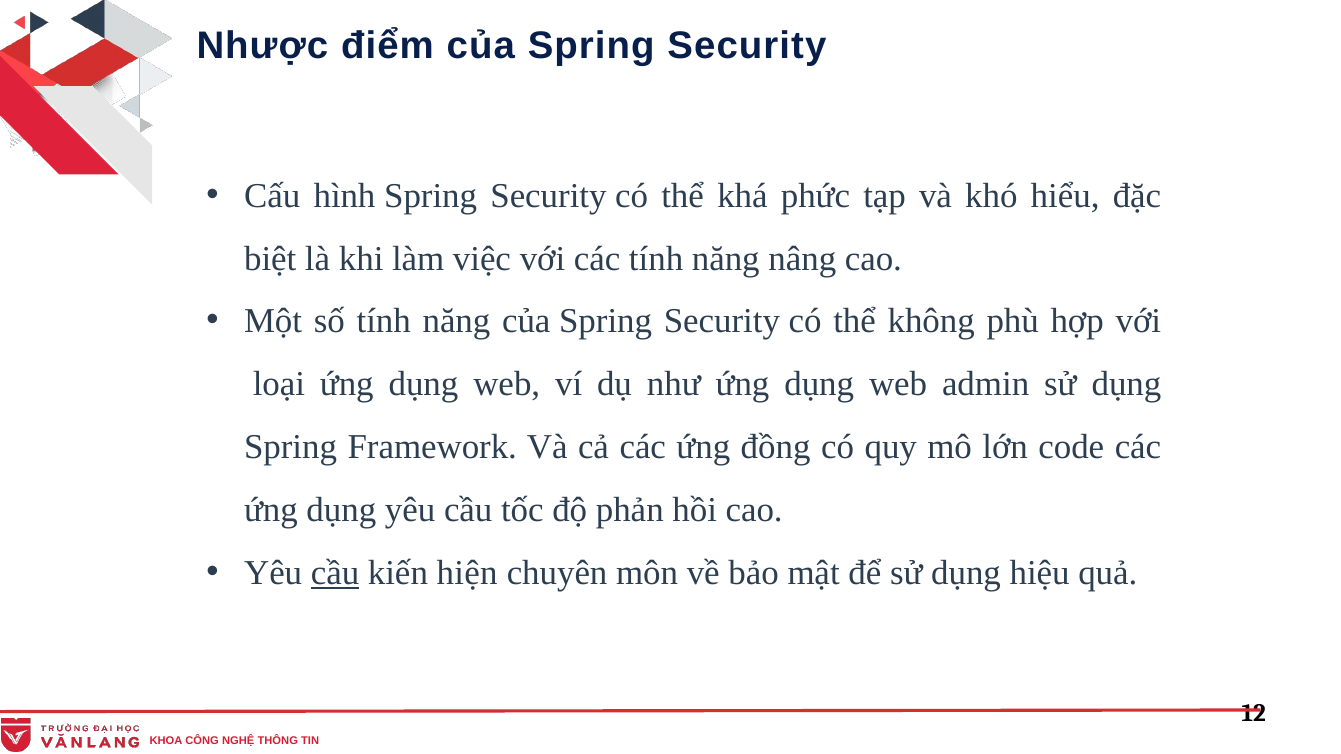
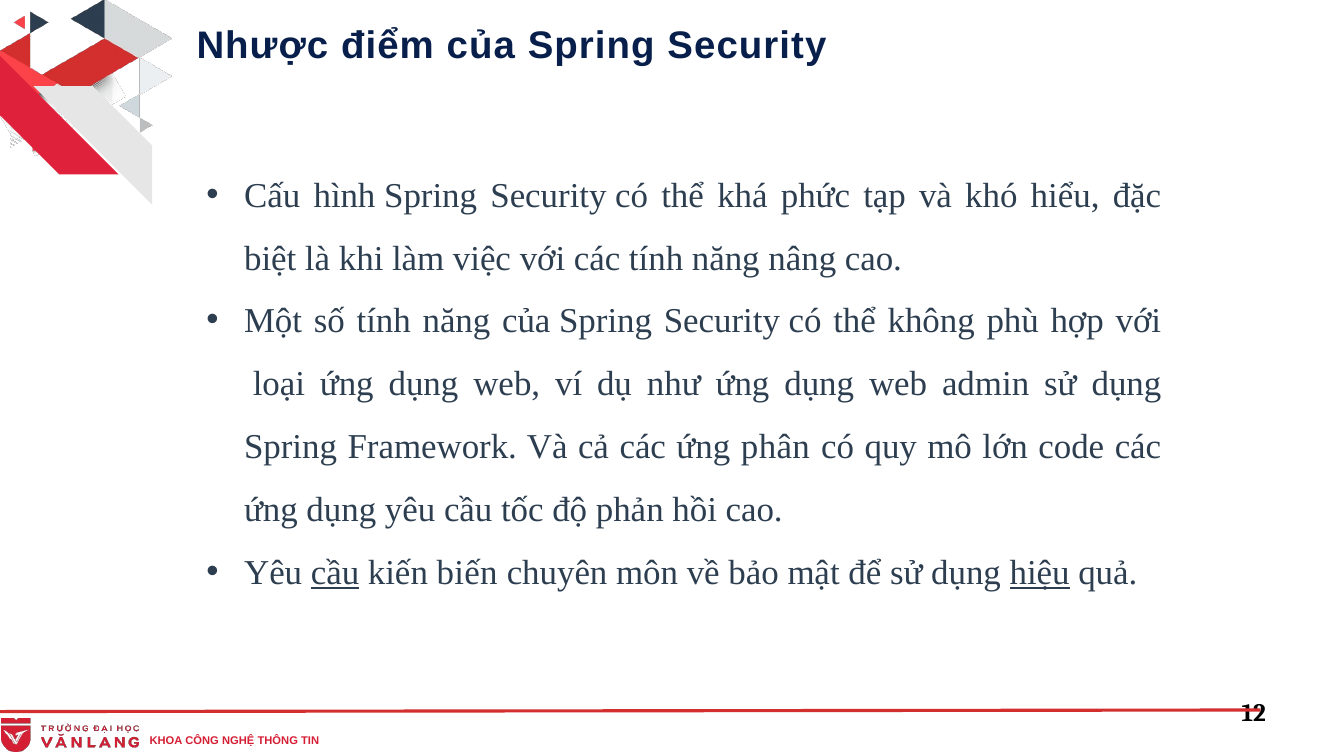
đồng: đồng -> phân
hiện: hiện -> biến
hiệu underline: none -> present
